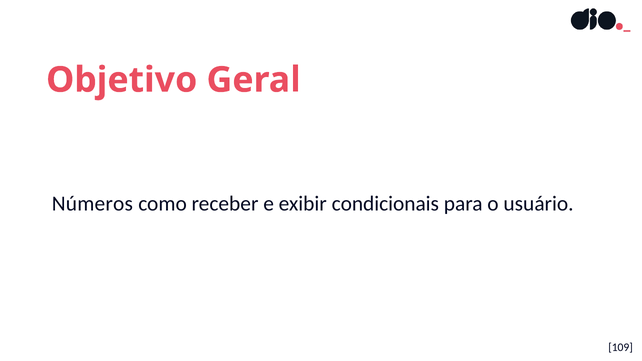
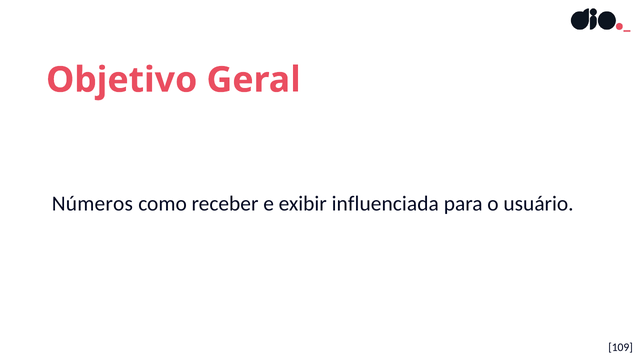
condicionais: condicionais -> influenciada
